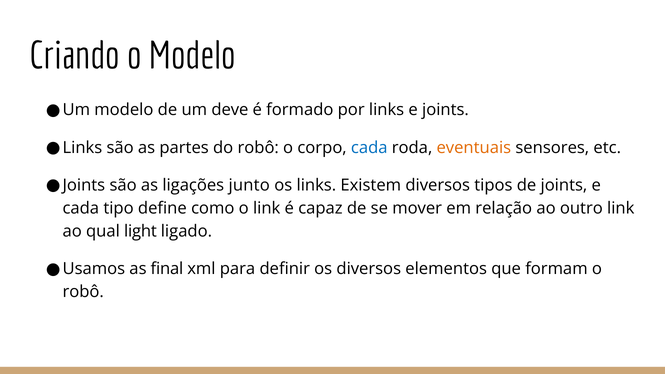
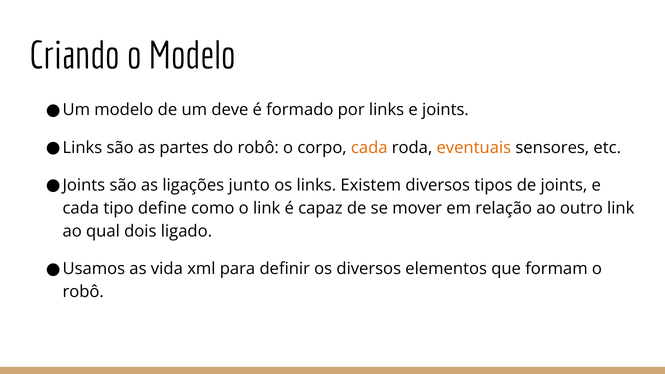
cada at (369, 148) colour: blue -> orange
light: light -> dois
final: final -> vida
